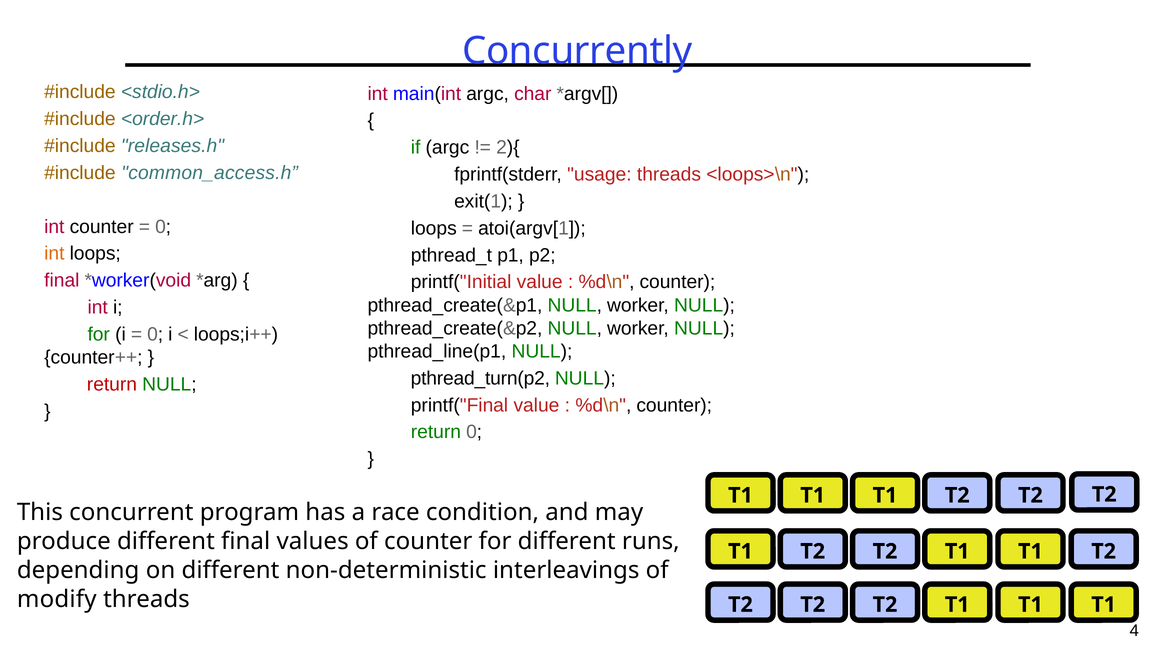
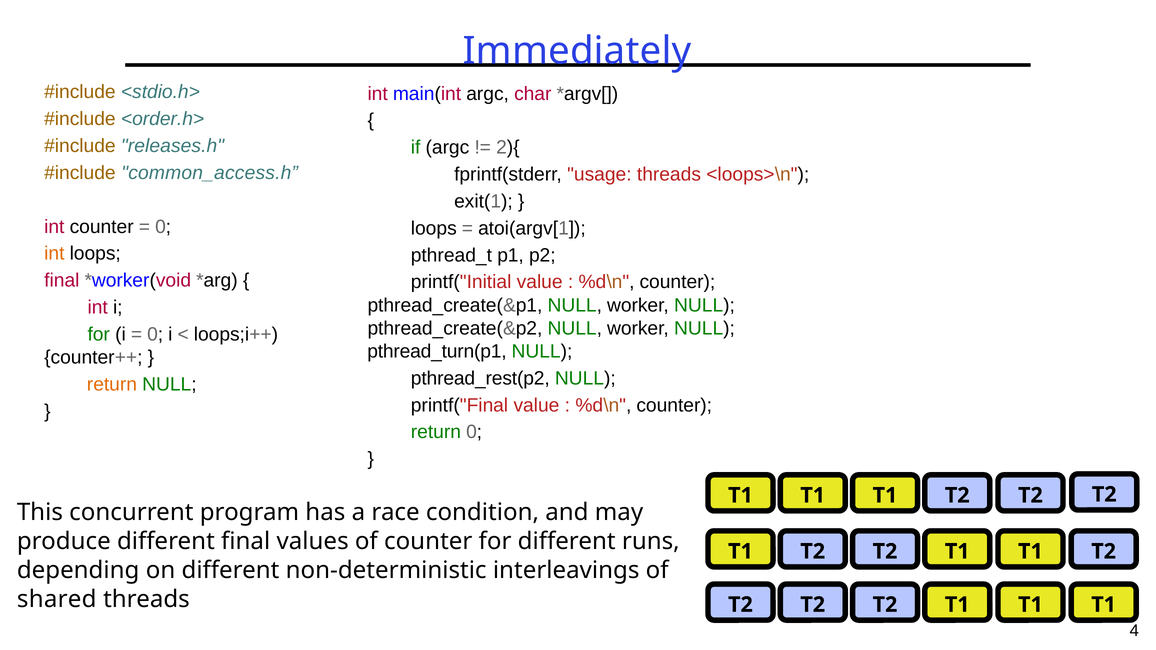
Concurrently: Concurrently -> Immediately
pthread_line(p1: pthread_line(p1 -> pthread_turn(p1
pthread_turn(p2: pthread_turn(p2 -> pthread_rest(p2
return at (112, 384) colour: red -> orange
modify: modify -> shared
